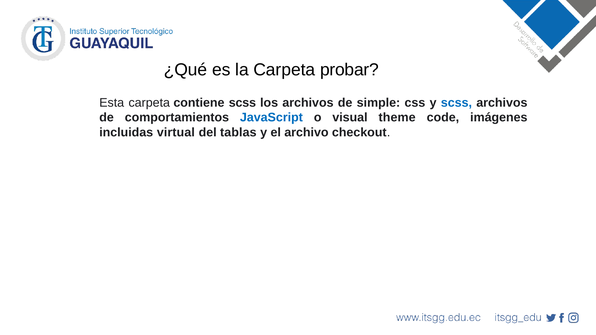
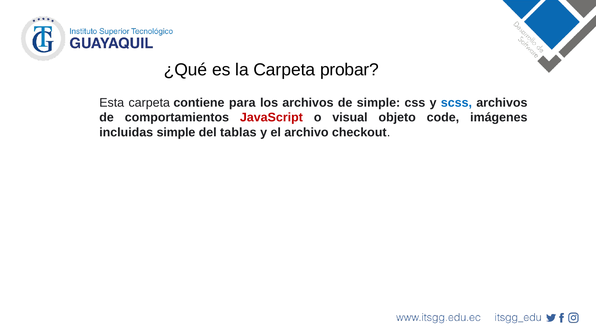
contiene scss: scss -> para
JavaScript colour: blue -> red
theme: theme -> objeto
incluidas virtual: virtual -> simple
